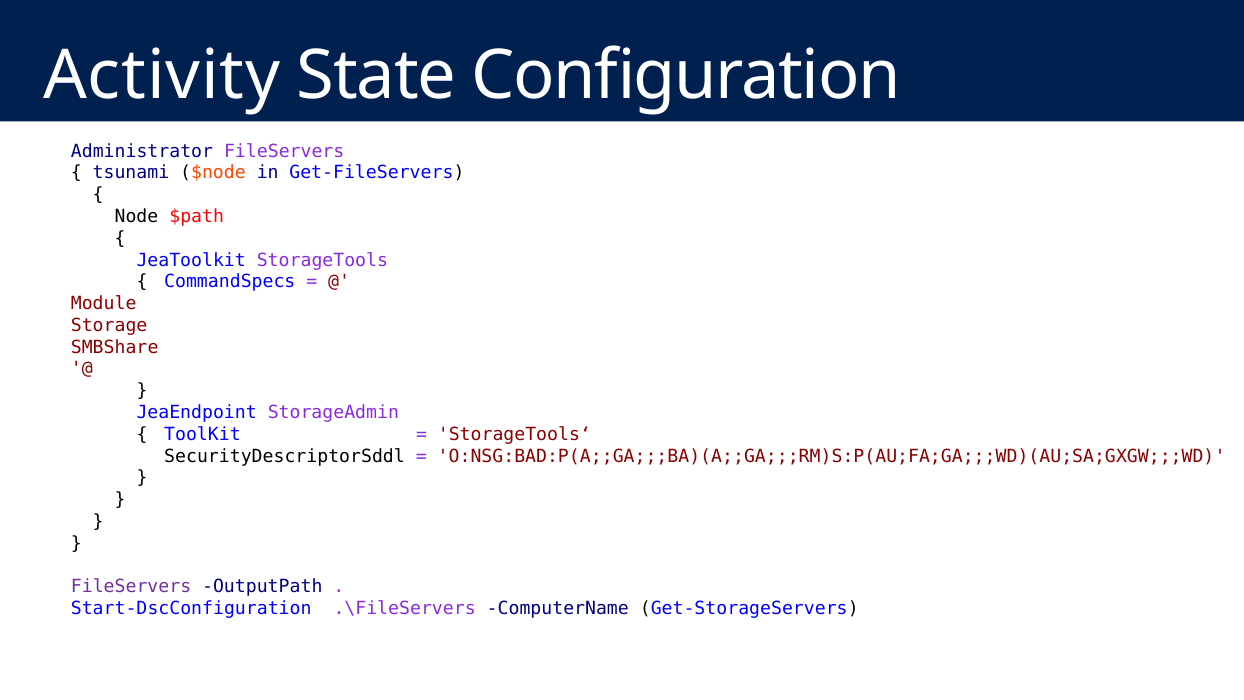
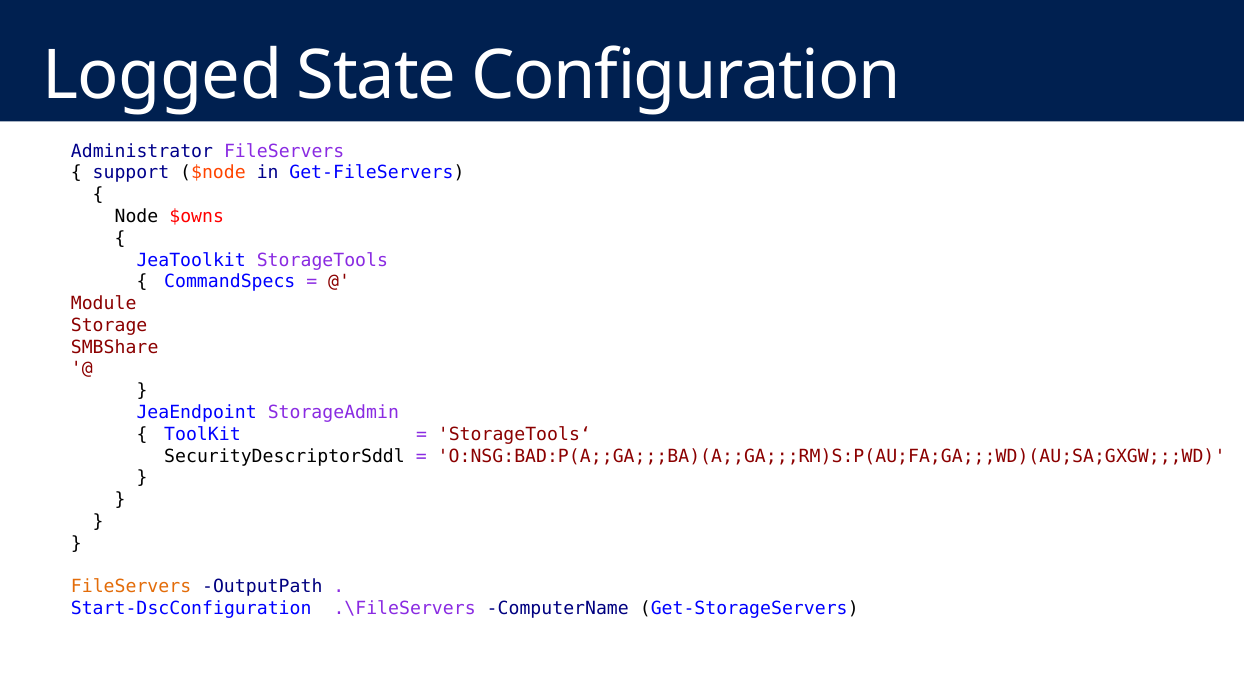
Activity: Activity -> Logged
tsunami: tsunami -> support
$path: $path -> $owns
FileServers at (131, 587) colour: purple -> orange
